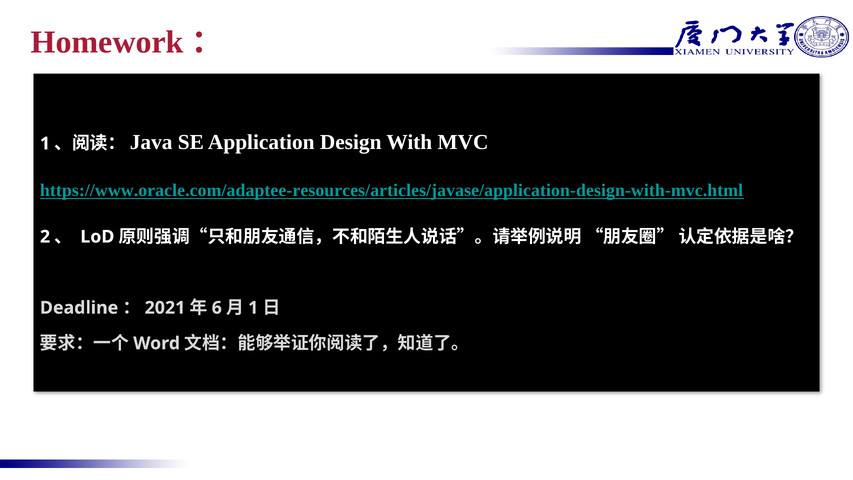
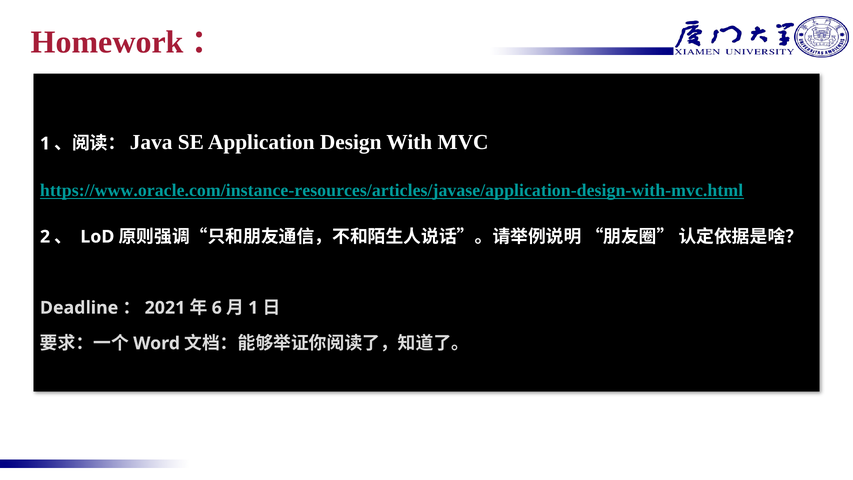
https://www.oracle.com/adaptee-resources/articles/javase/application-design-with-mvc.html: https://www.oracle.com/adaptee-resources/articles/javase/application-design-with-mvc.html -> https://www.oracle.com/instance-resources/articles/javase/application-design-with-mvc.html
